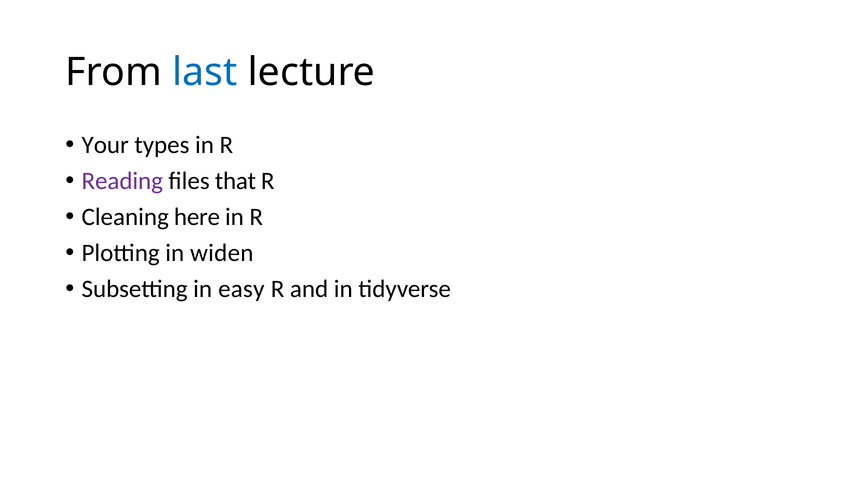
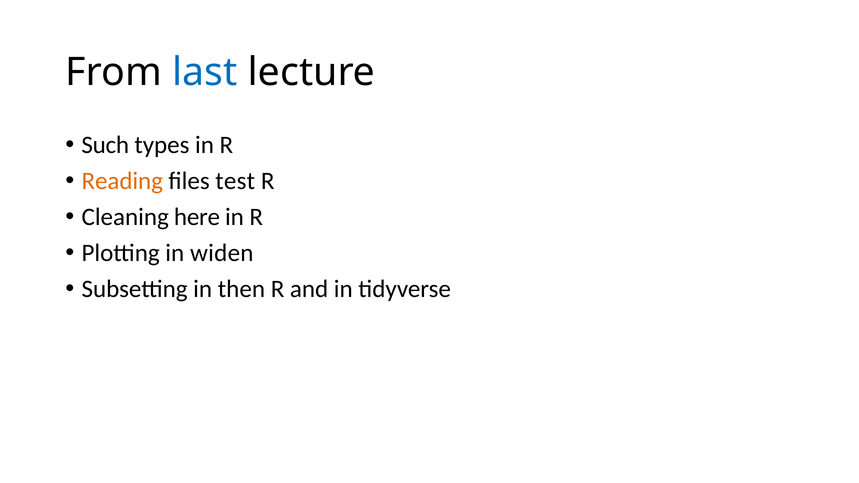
Your: Your -> Such
Reading colour: purple -> orange
that: that -> test
easy: easy -> then
